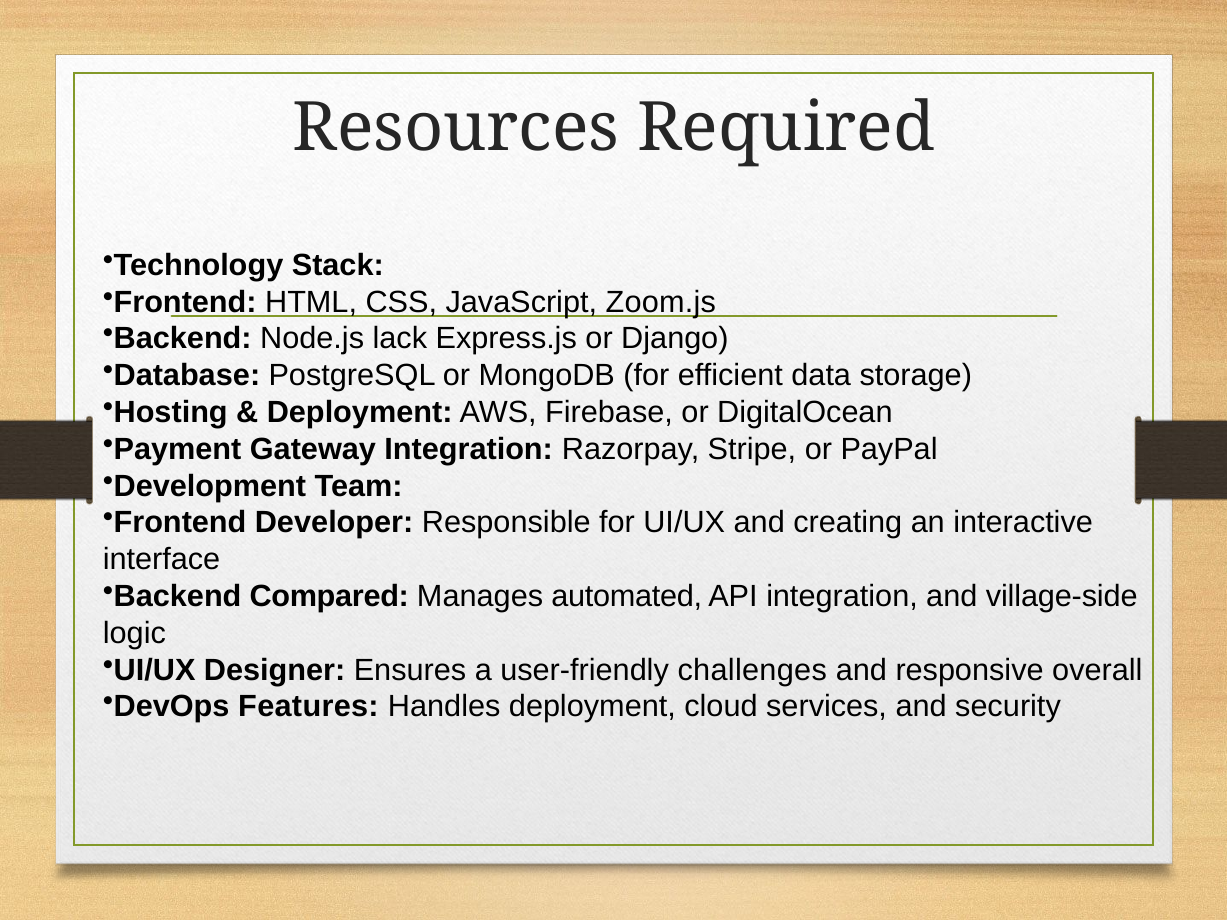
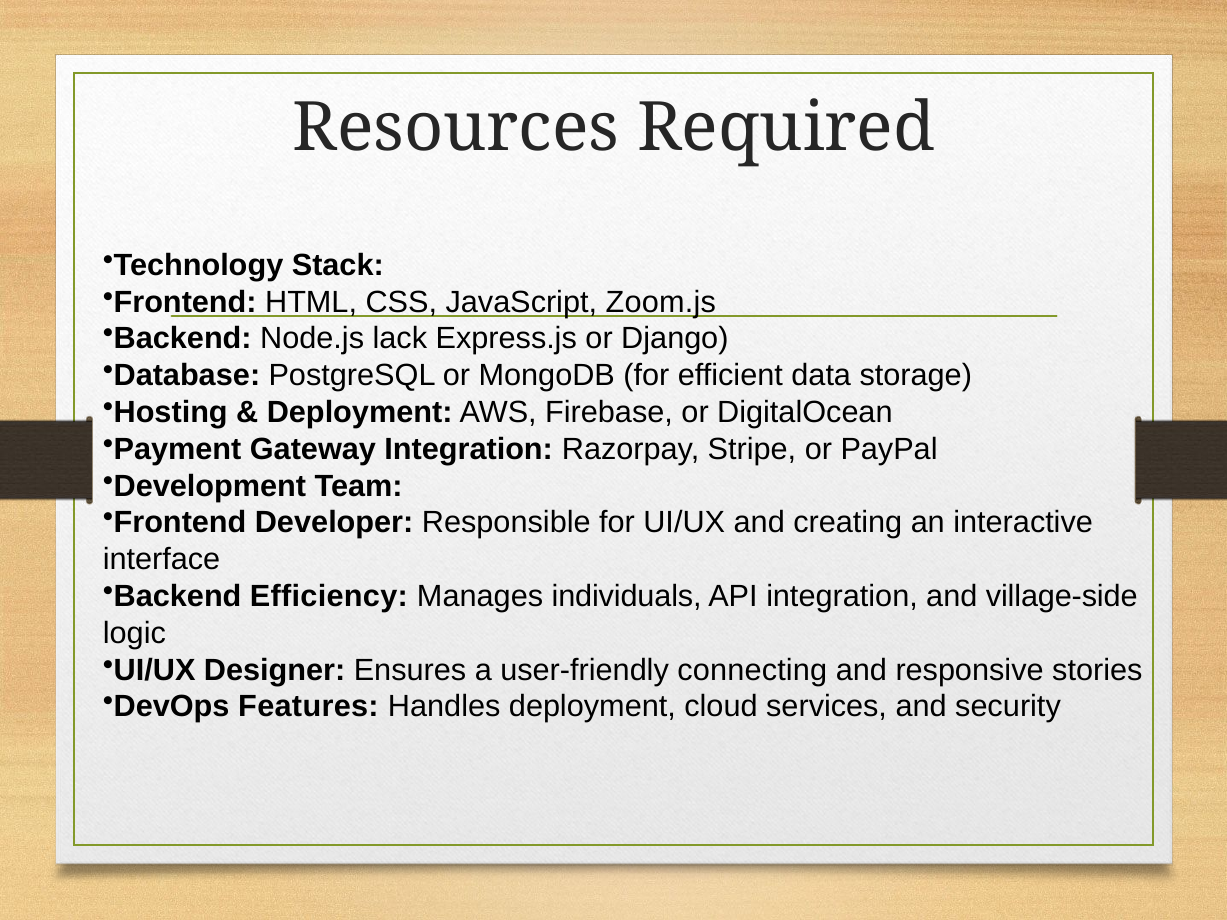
Compared: Compared -> Efficiency
automated: automated -> individuals
challenges: challenges -> connecting
overall: overall -> stories
